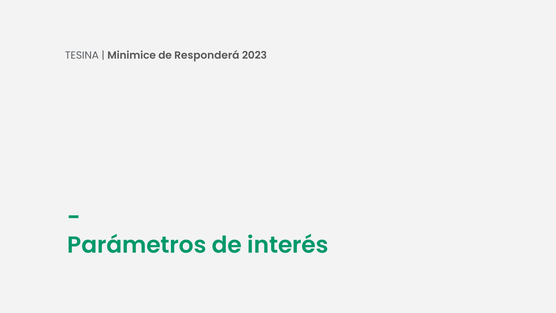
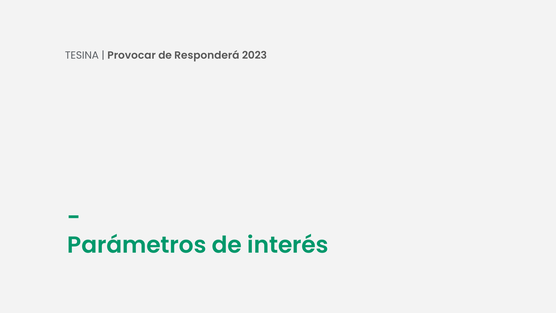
Minimice: Minimice -> Provocar
